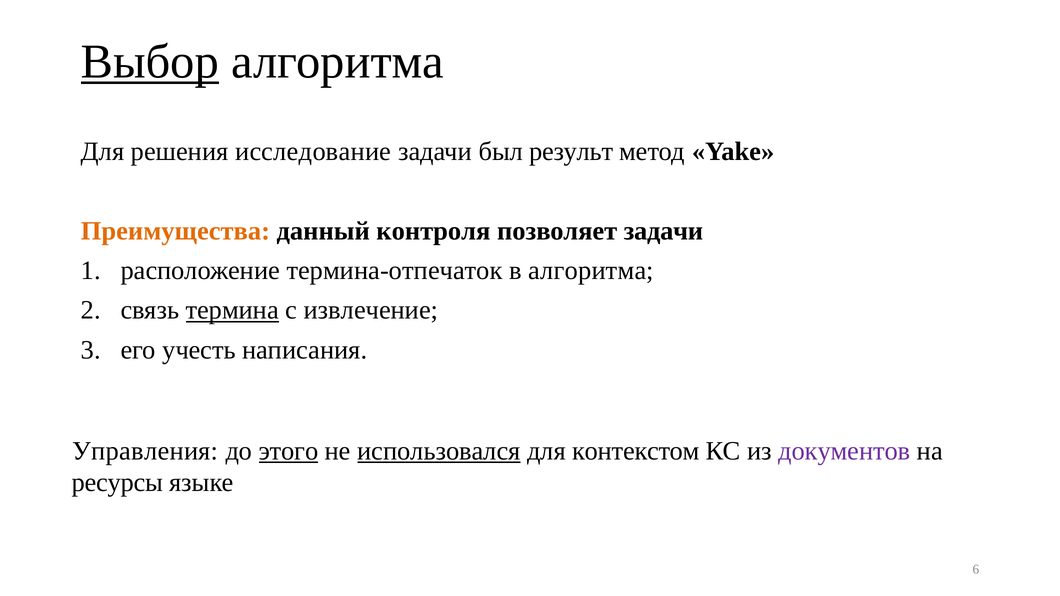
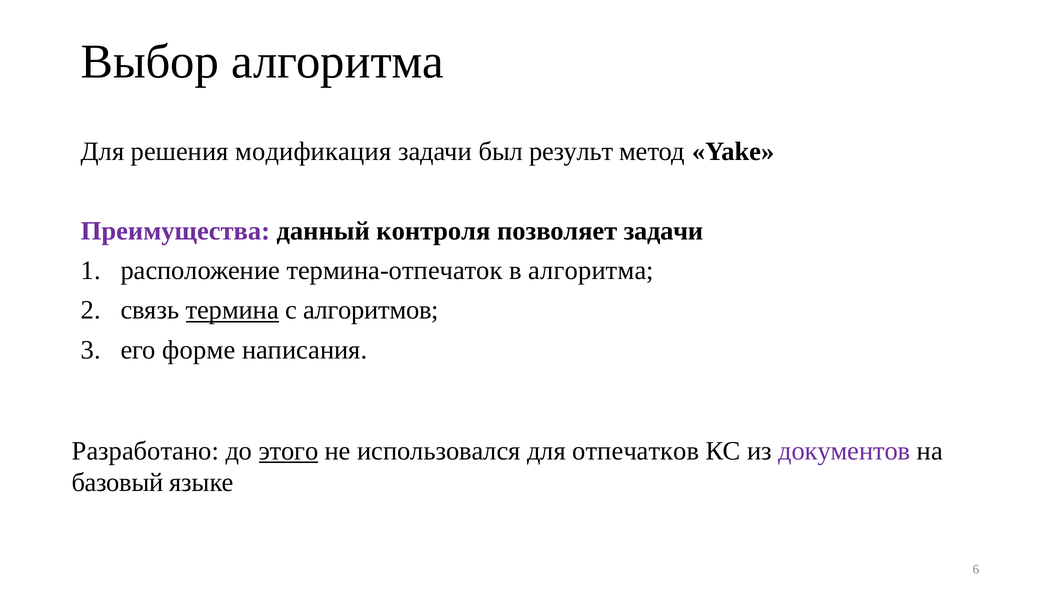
Выбор underline: present -> none
исследование: исследование -> модификация
Преимущества colour: orange -> purple
извлечение: извлечение -> алгоритмов
учесть: учесть -> форме
Управления: Управления -> Разработано
использовался underline: present -> none
контекстом: контекстом -> отпечатков
ресурсы: ресурсы -> базовый
